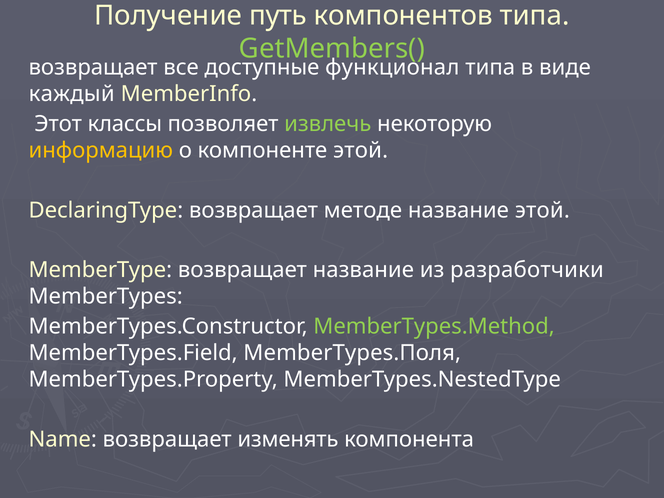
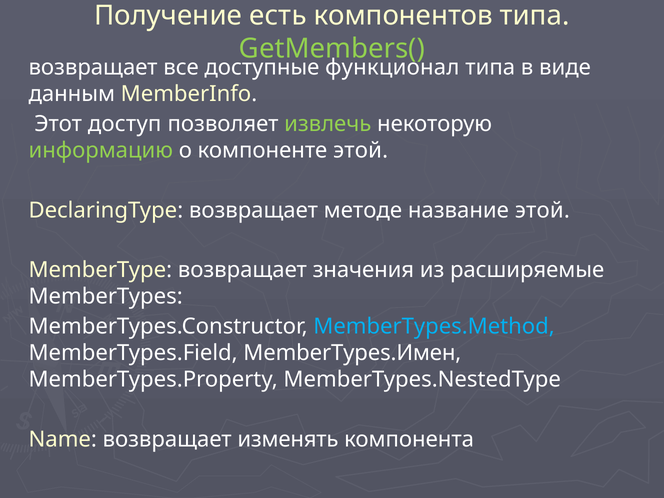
путь: путь -> есть
каждый: каждый -> данным
классы: классы -> доступ
информацию colour: yellow -> light green
возвращает название: название -> значения
разработчики: разработчики -> расширяемые
MemberTypes.Method colour: light green -> light blue
MemberTypes.Поля: MemberTypes.Поля -> MemberTypes.Имен
